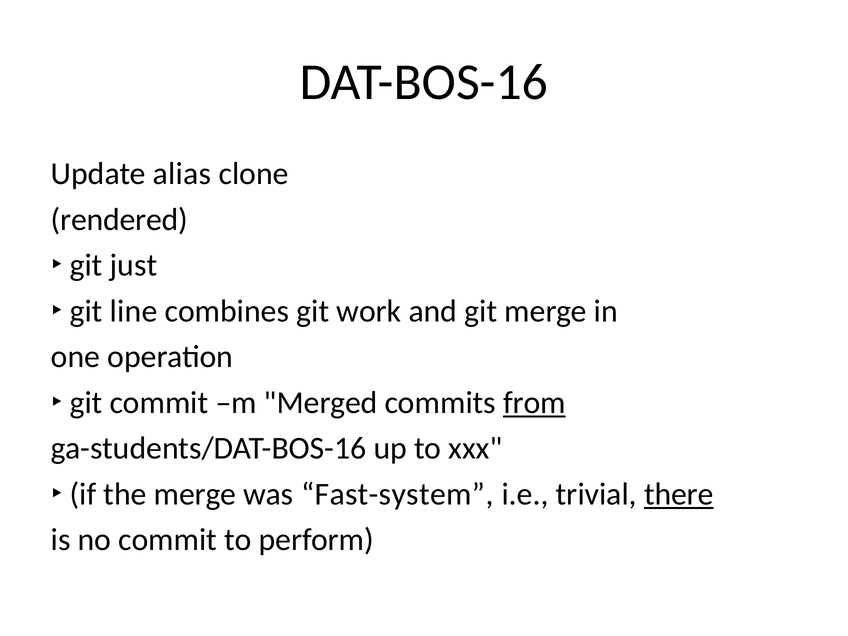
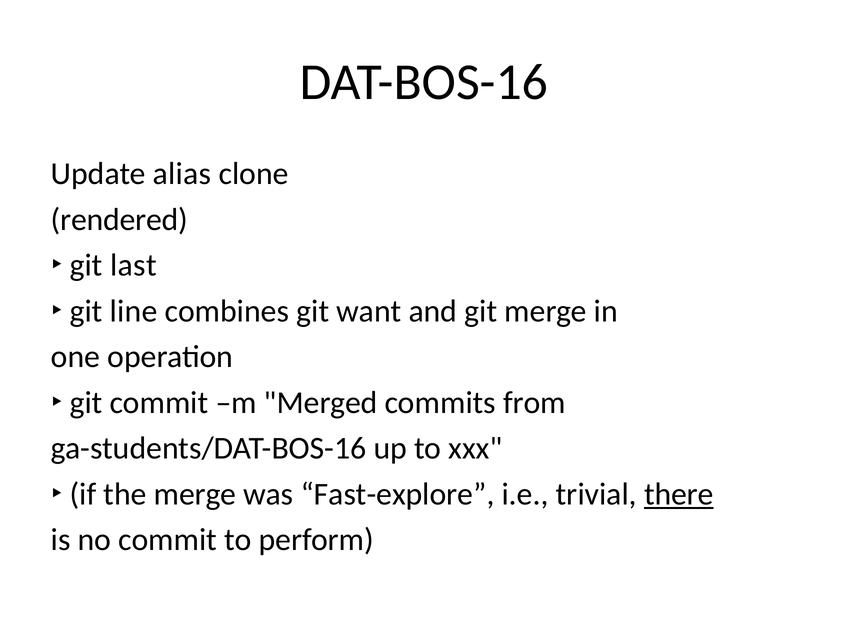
just: just -> last
work: work -> want
from underline: present -> none
Fast-system: Fast-system -> Fast-explore
